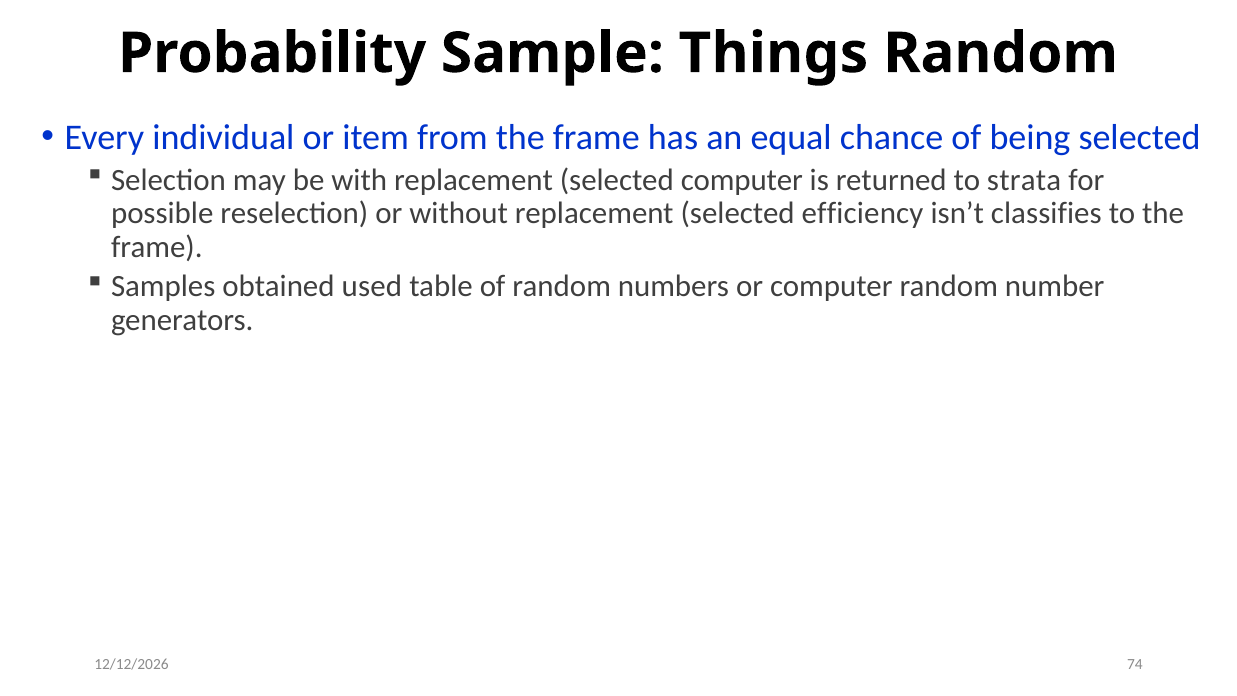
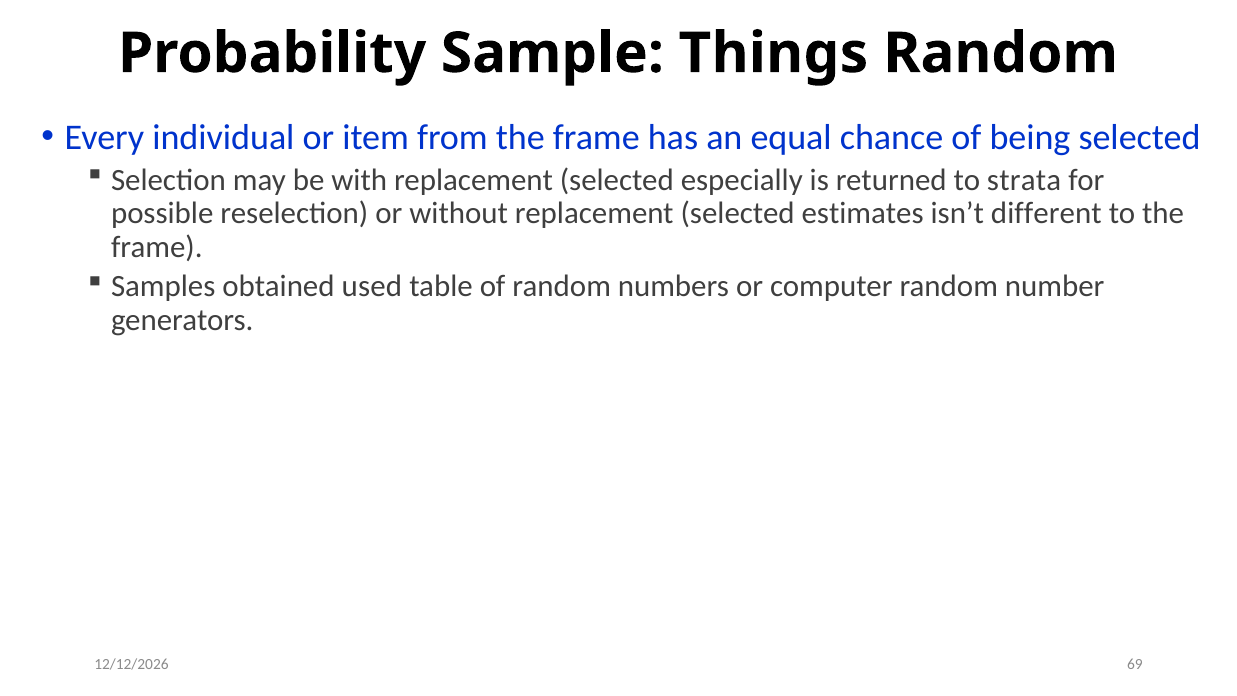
selected computer: computer -> especially
efficiency: efficiency -> estimates
classifies: classifies -> different
74: 74 -> 69
